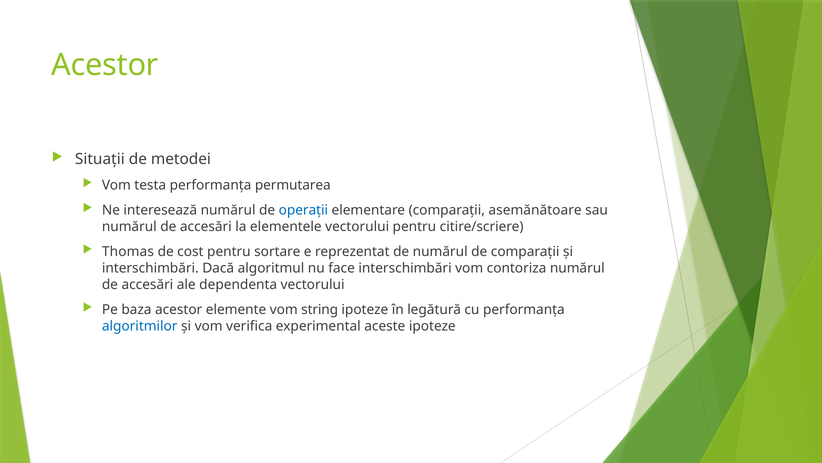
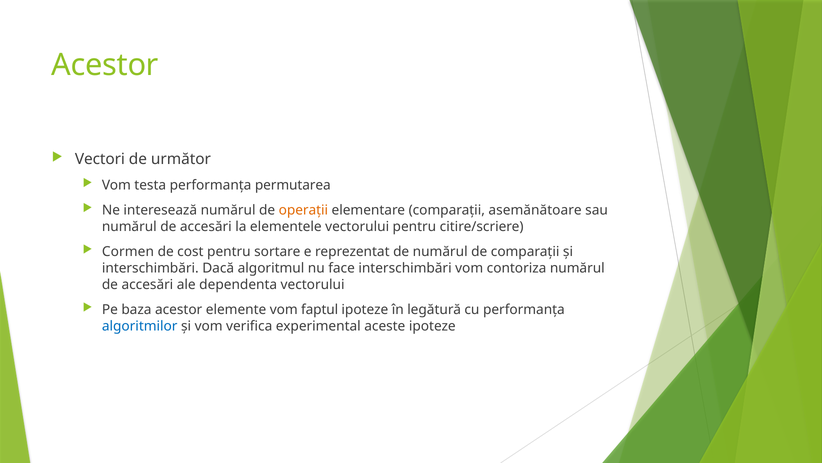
Situații: Situații -> Vectori
metodei: metodei -> următor
operații colour: blue -> orange
Thomas: Thomas -> Cormen
string: string -> faptul
